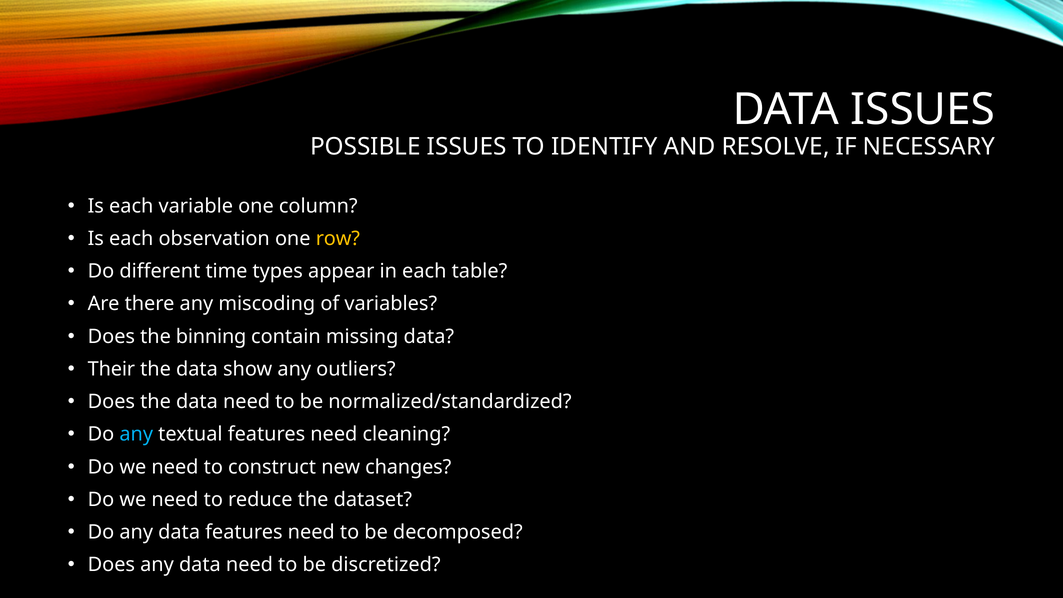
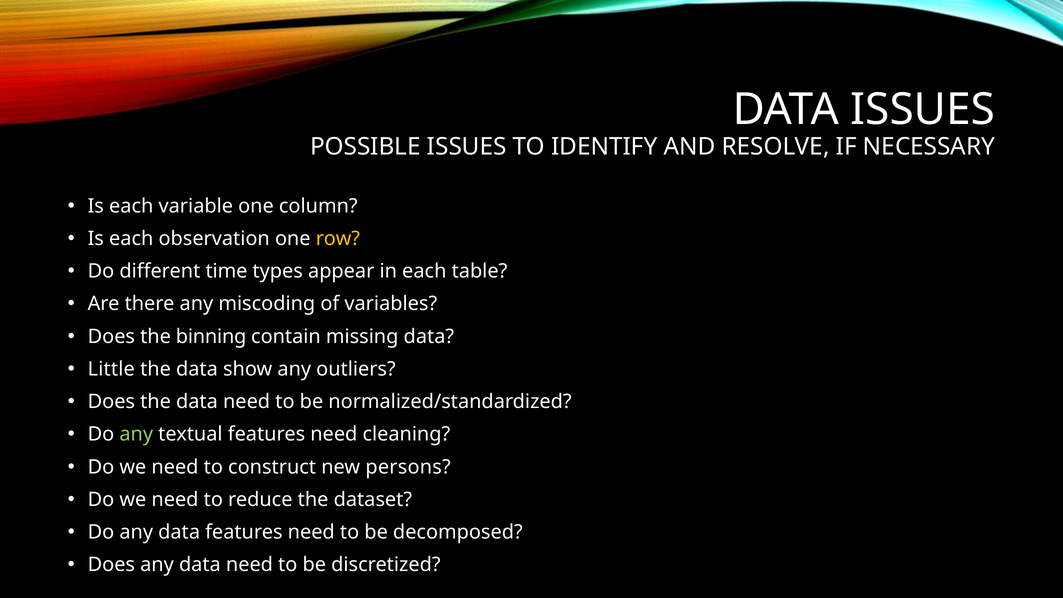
Their: Their -> Little
any at (136, 434) colour: light blue -> light green
changes: changes -> persons
